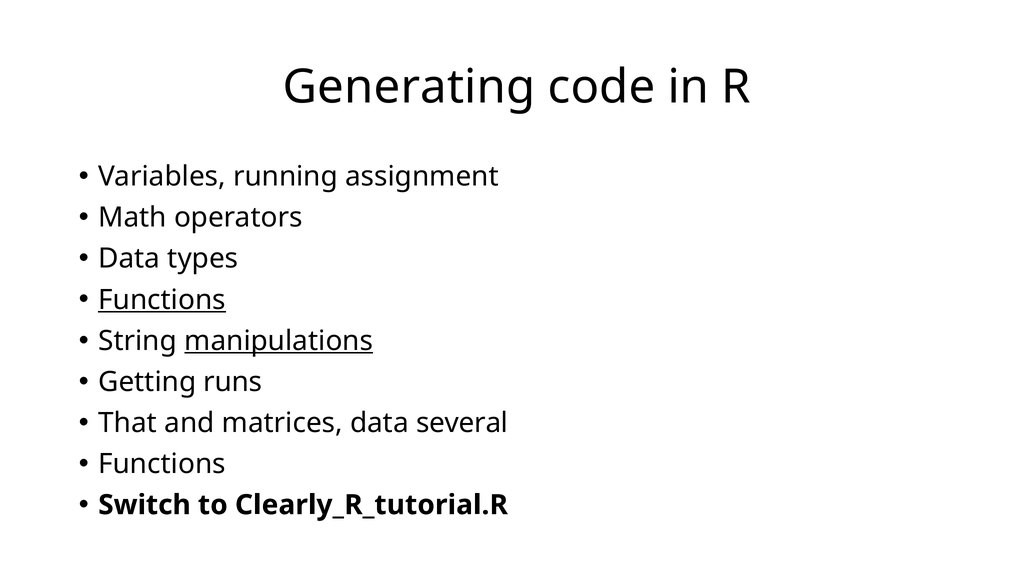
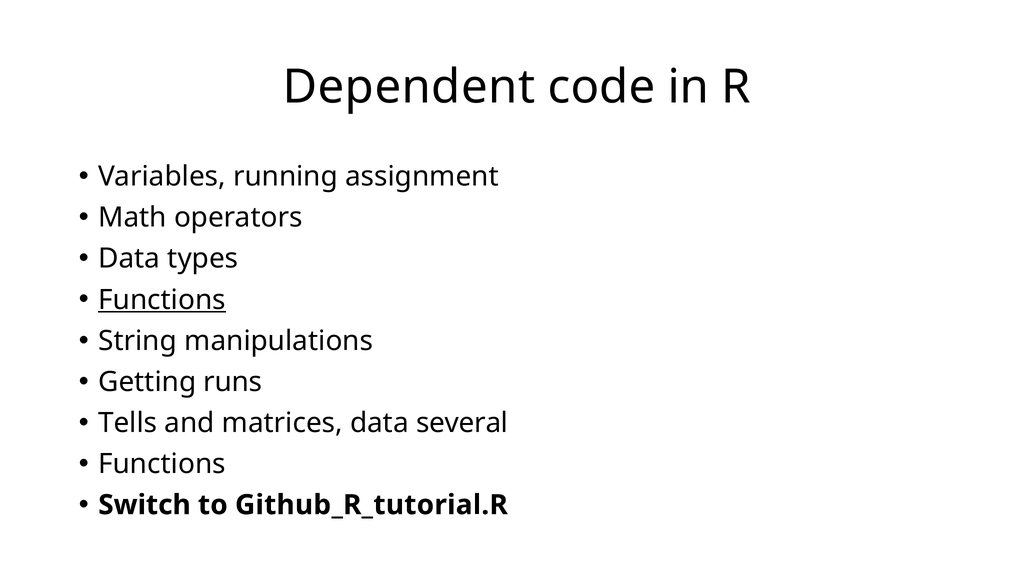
Generating: Generating -> Dependent
manipulations underline: present -> none
That: That -> Tells
Clearly_R_tutorial.R: Clearly_R_tutorial.R -> Github_R_tutorial.R
